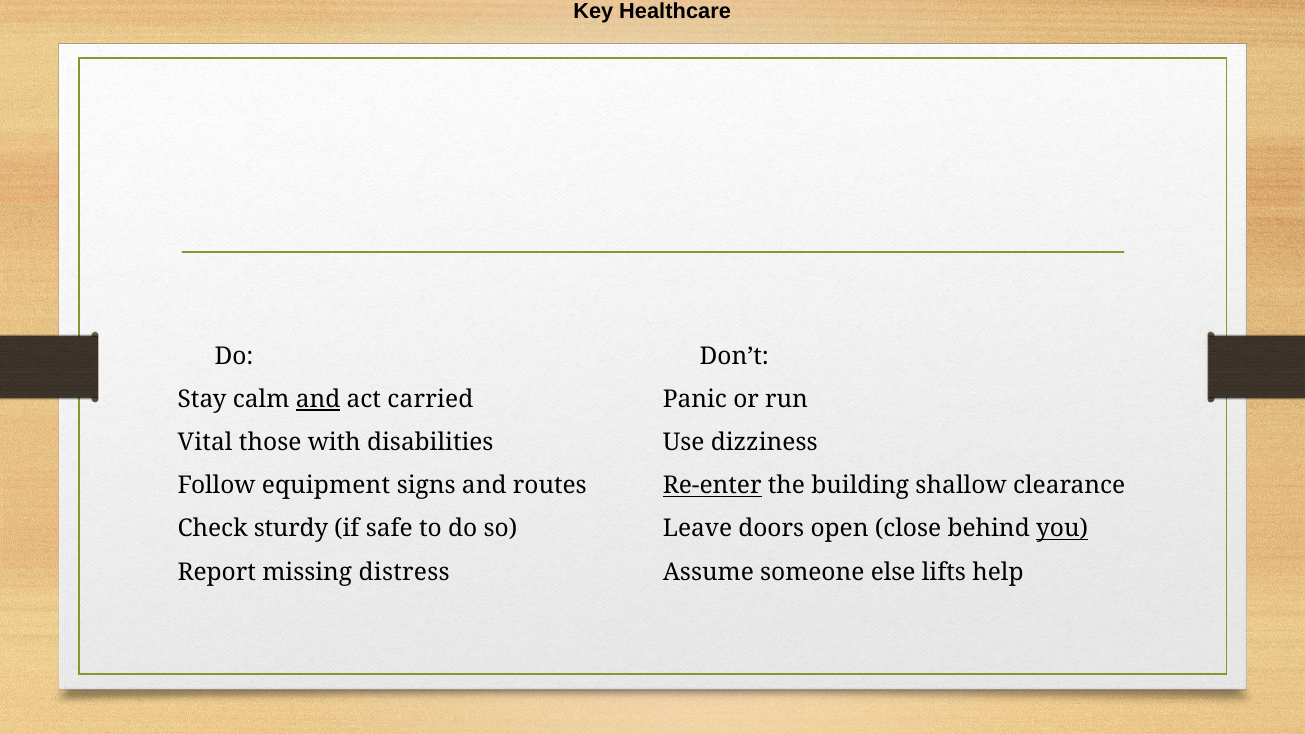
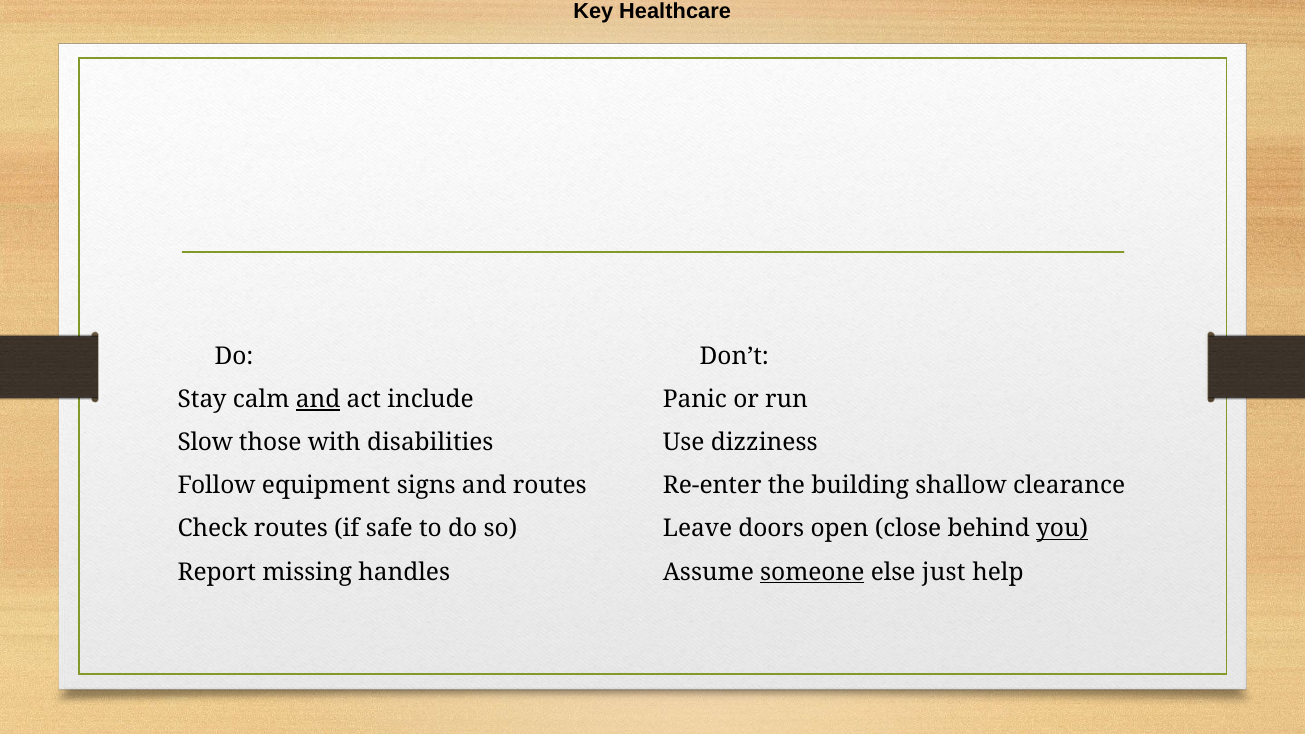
carried: carried -> include
Vital: Vital -> Slow
Re-enter underline: present -> none
Check sturdy: sturdy -> routes
distress: distress -> handles
someone underline: none -> present
lifts: lifts -> just
